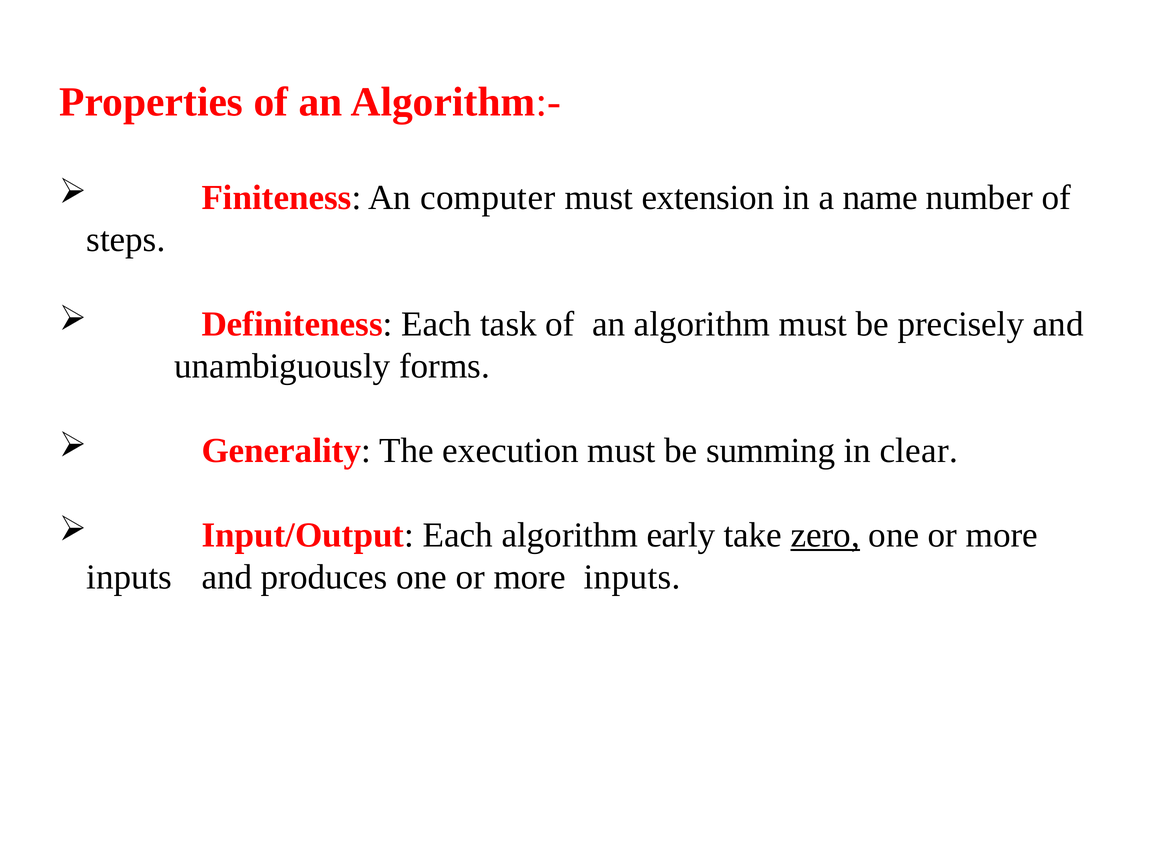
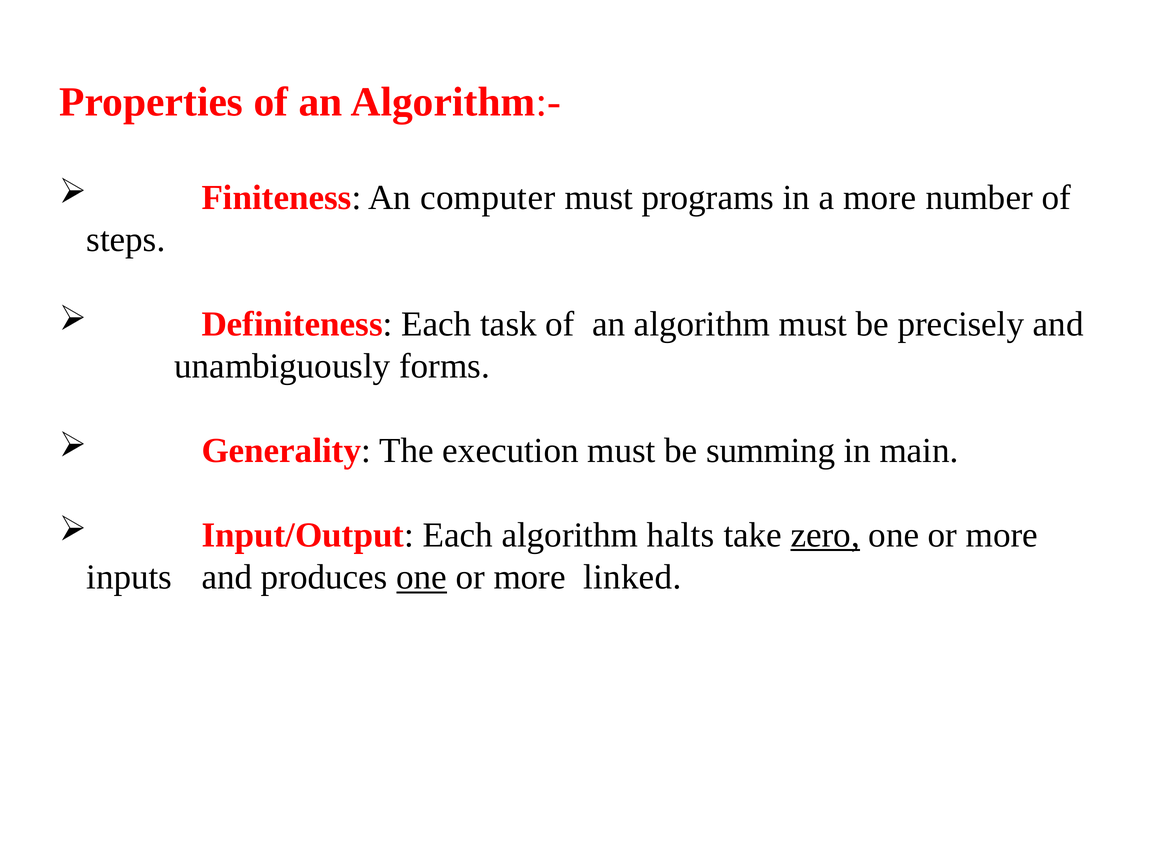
extension: extension -> programs
a name: name -> more
clear: clear -> main
early: early -> halts
one at (422, 577) underline: none -> present
inputs at (632, 577): inputs -> linked
